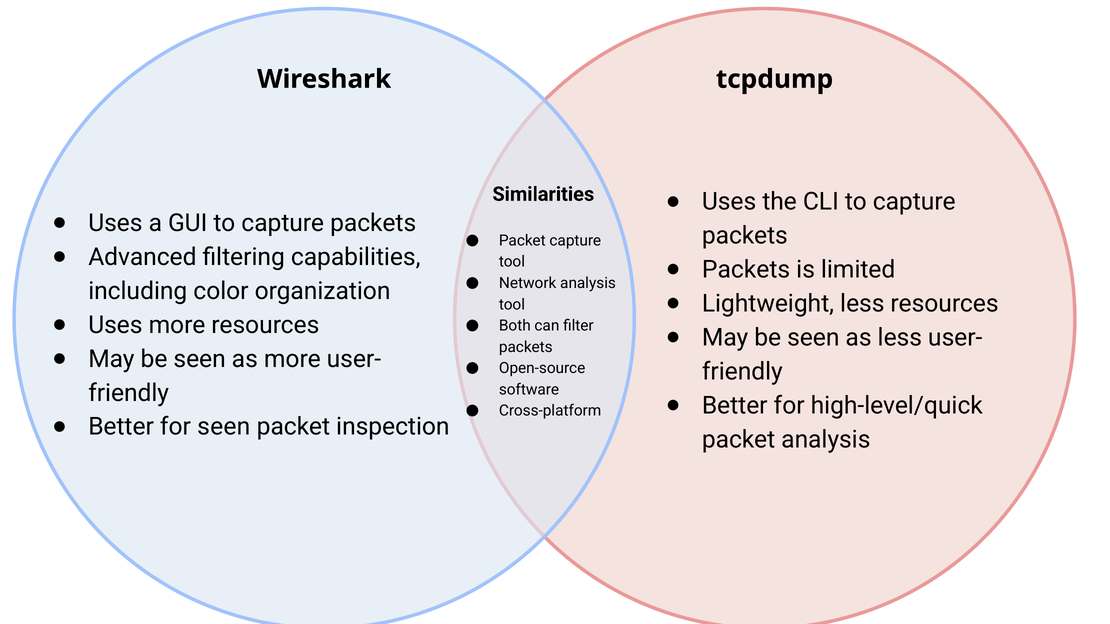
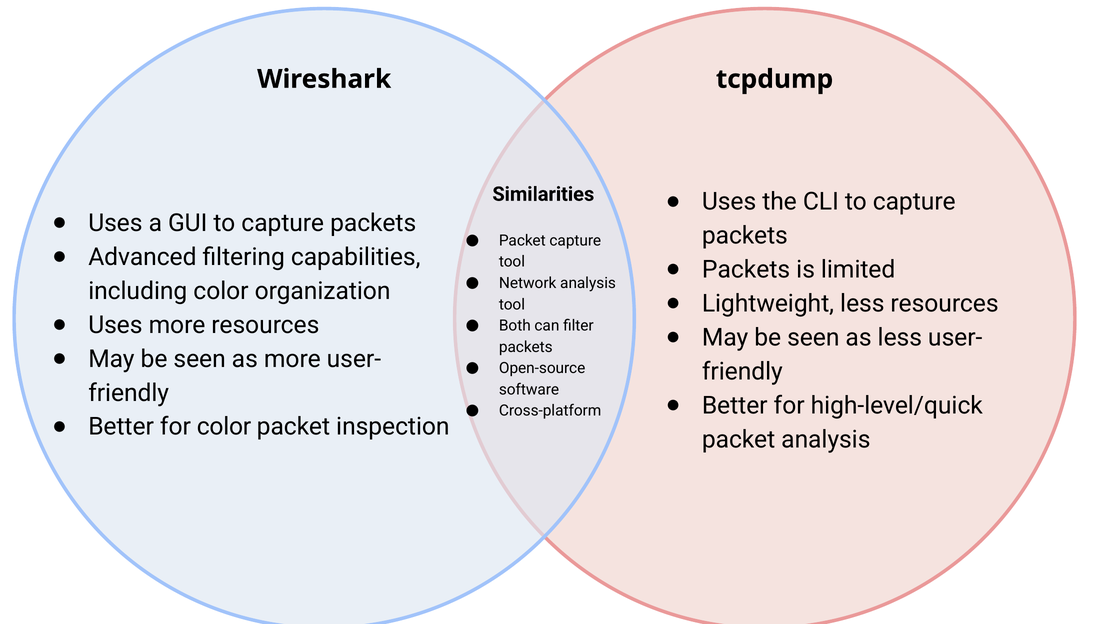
for seen: seen -> color
